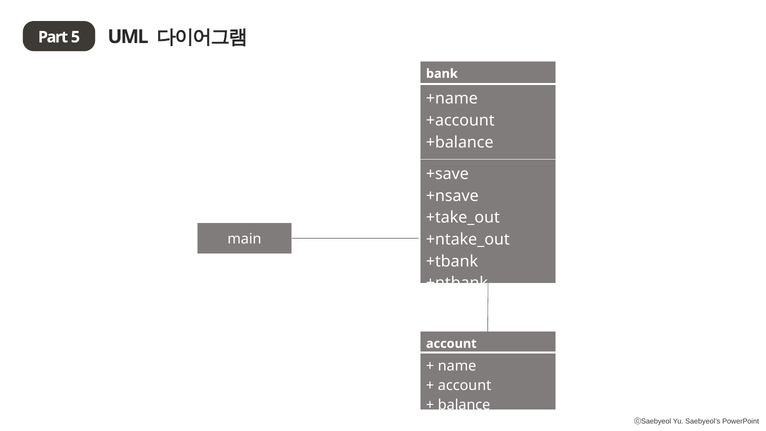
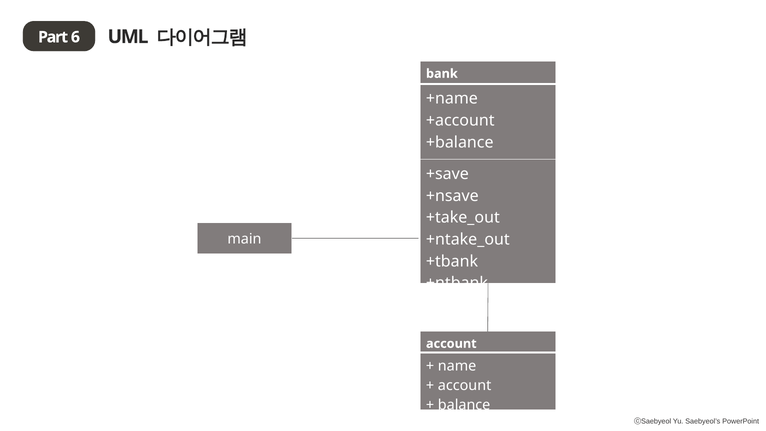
5: 5 -> 6
